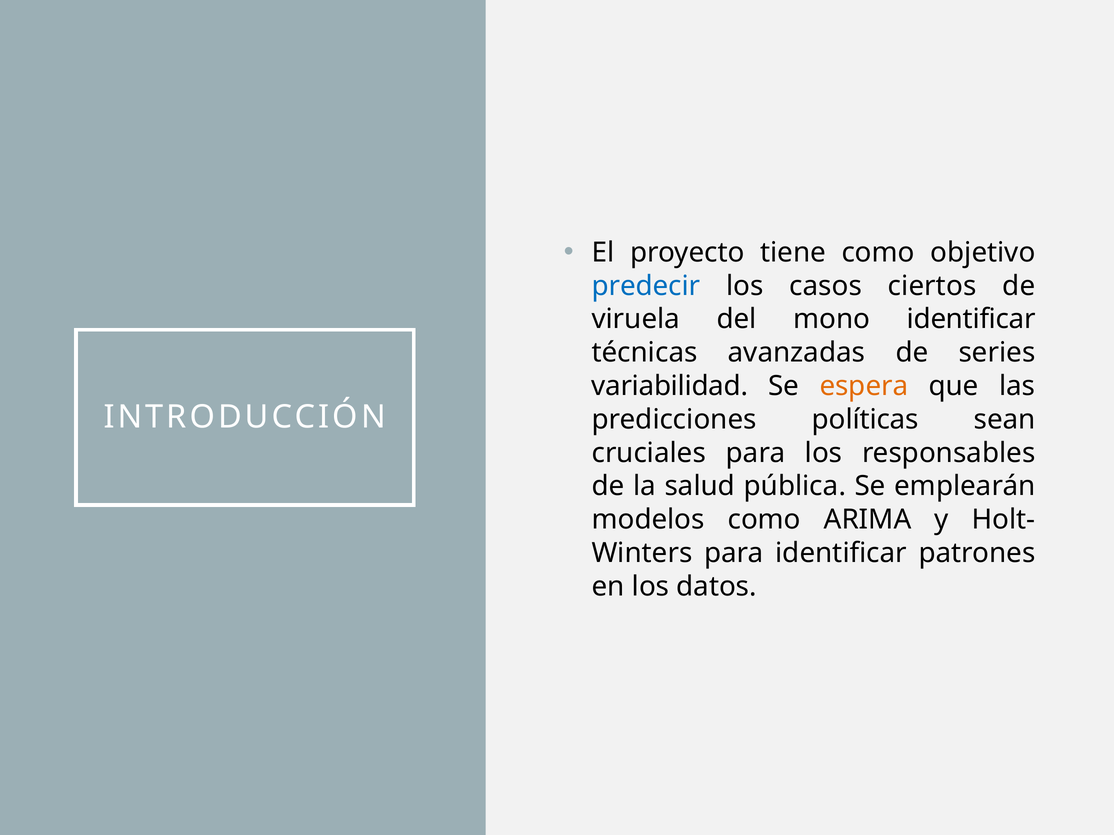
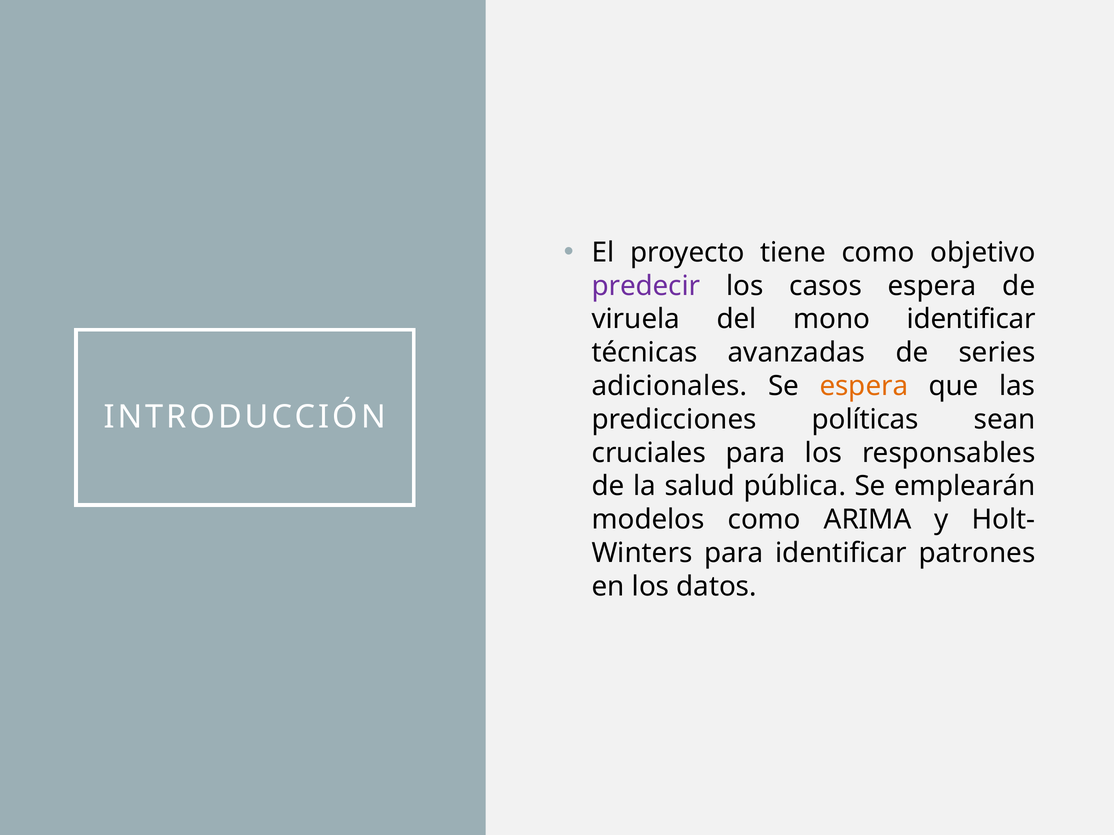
predecir colour: blue -> purple
casos ciertos: ciertos -> espera
variabilidad: variabilidad -> adicionales
